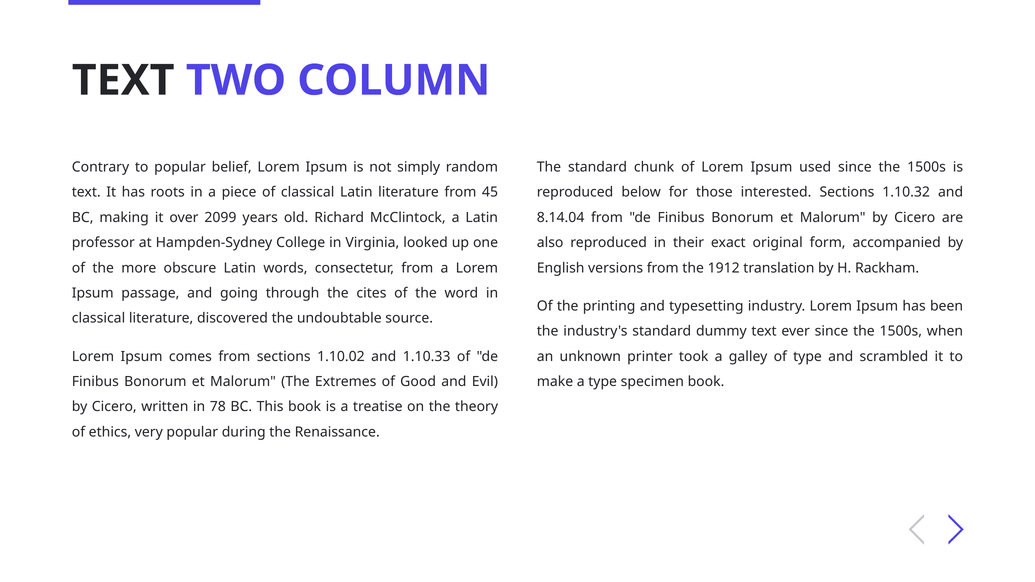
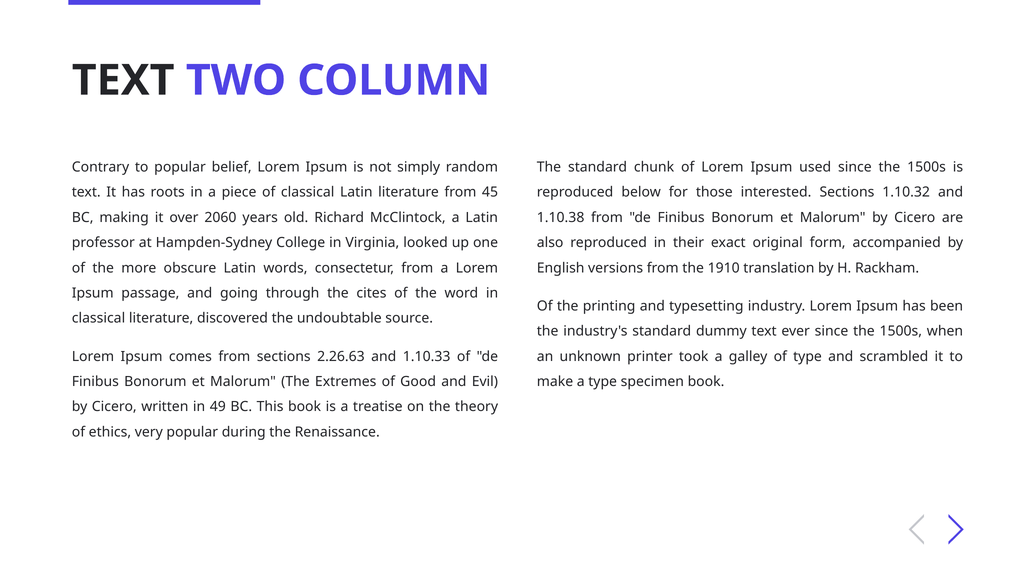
2099: 2099 -> 2060
8.14.04: 8.14.04 -> 1.10.38
1912: 1912 -> 1910
1.10.02: 1.10.02 -> 2.26.63
78: 78 -> 49
